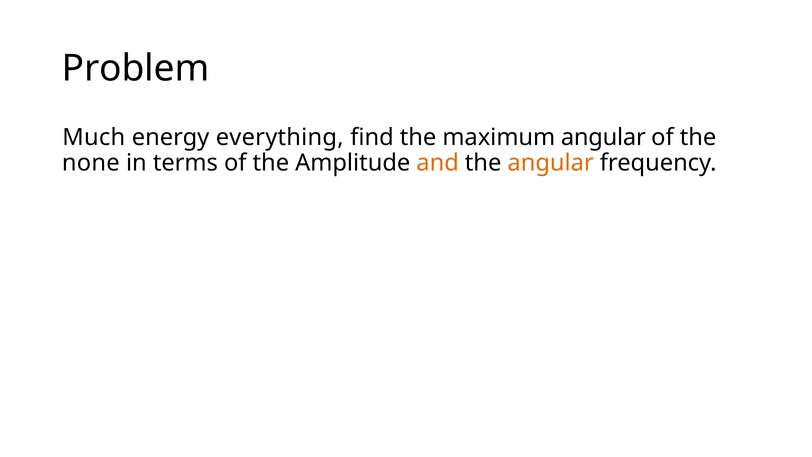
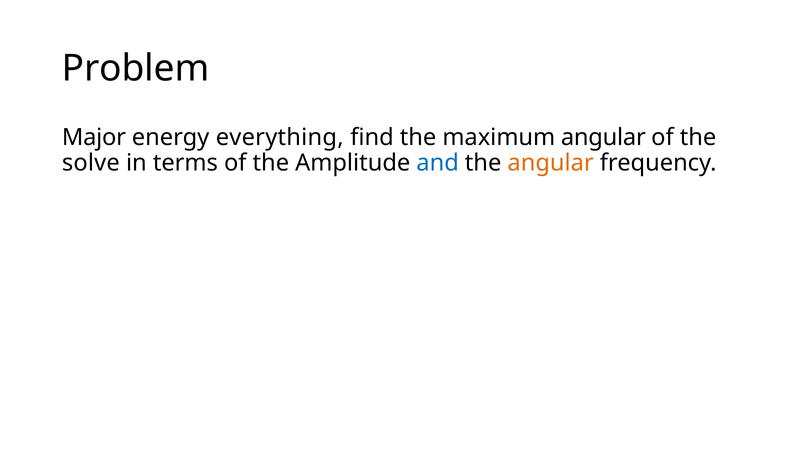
Much: Much -> Major
none: none -> solve
and colour: orange -> blue
